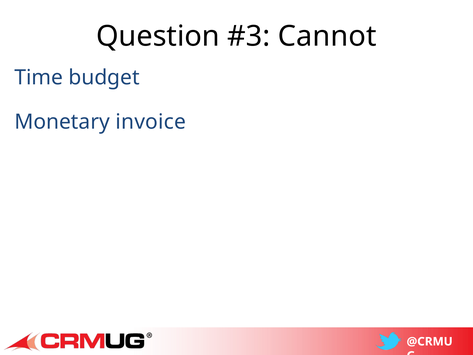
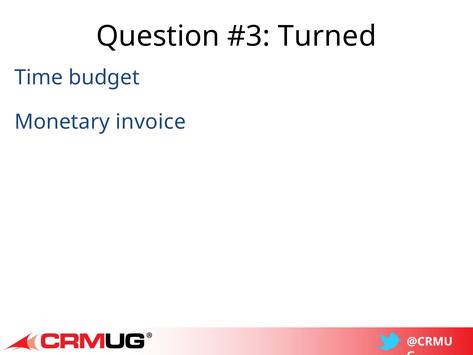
Cannot: Cannot -> Turned
